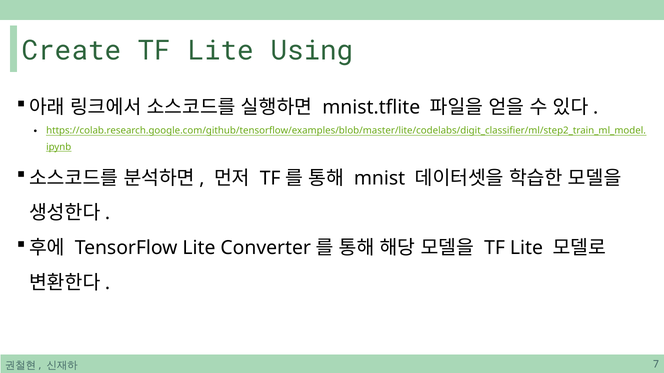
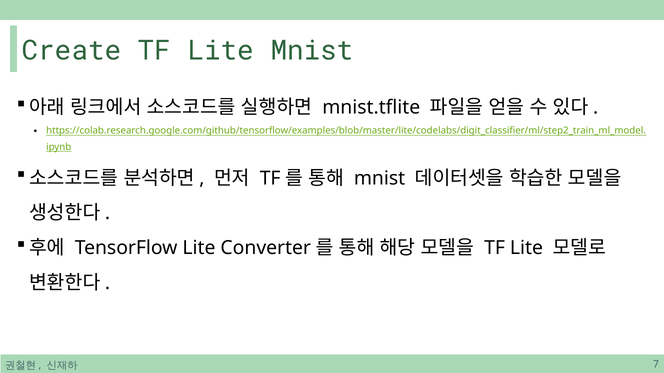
Lite Using: Using -> Mnist
